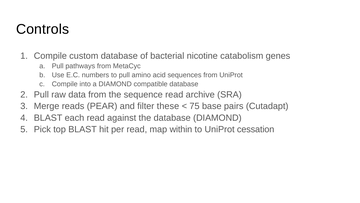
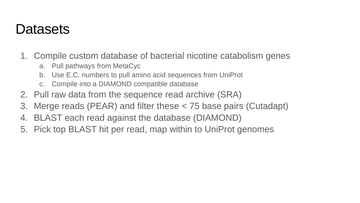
Controls: Controls -> Datasets
cessation: cessation -> genomes
